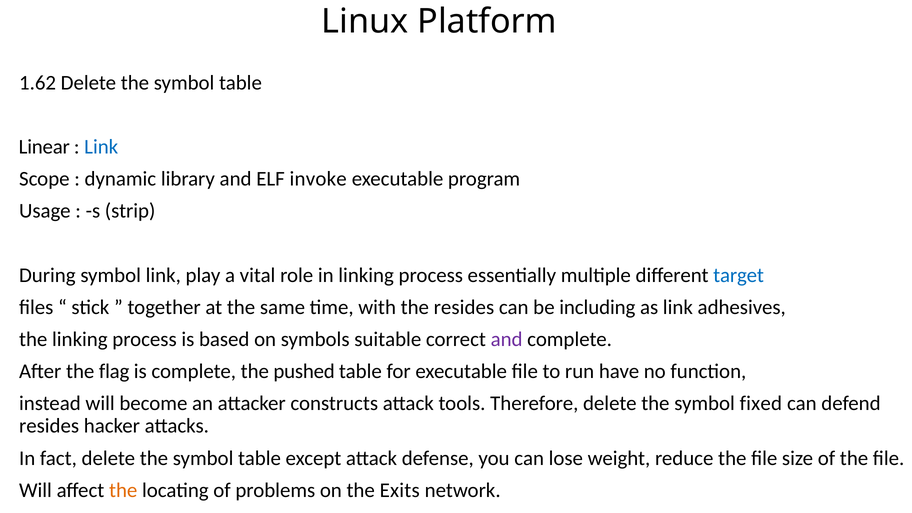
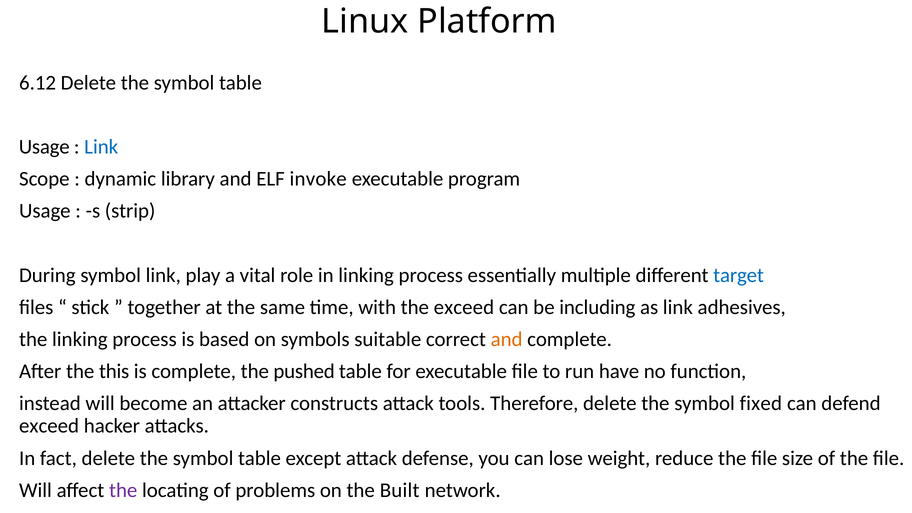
1.62: 1.62 -> 6.12
Linear at (44, 147): Linear -> Usage
the resides: resides -> exceed
and at (507, 339) colour: purple -> orange
flag: flag -> this
resides at (49, 426): resides -> exceed
the at (123, 490) colour: orange -> purple
Exits: Exits -> Built
